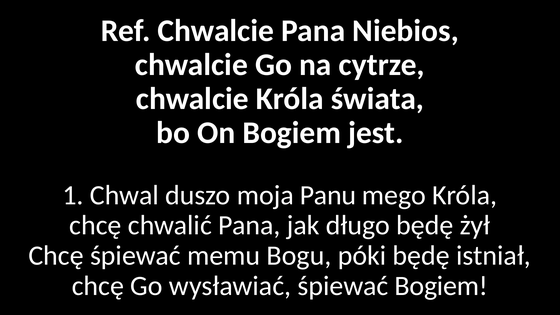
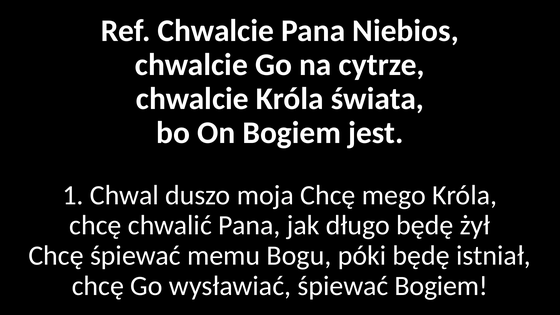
moja Panu: Panu -> Chcę
